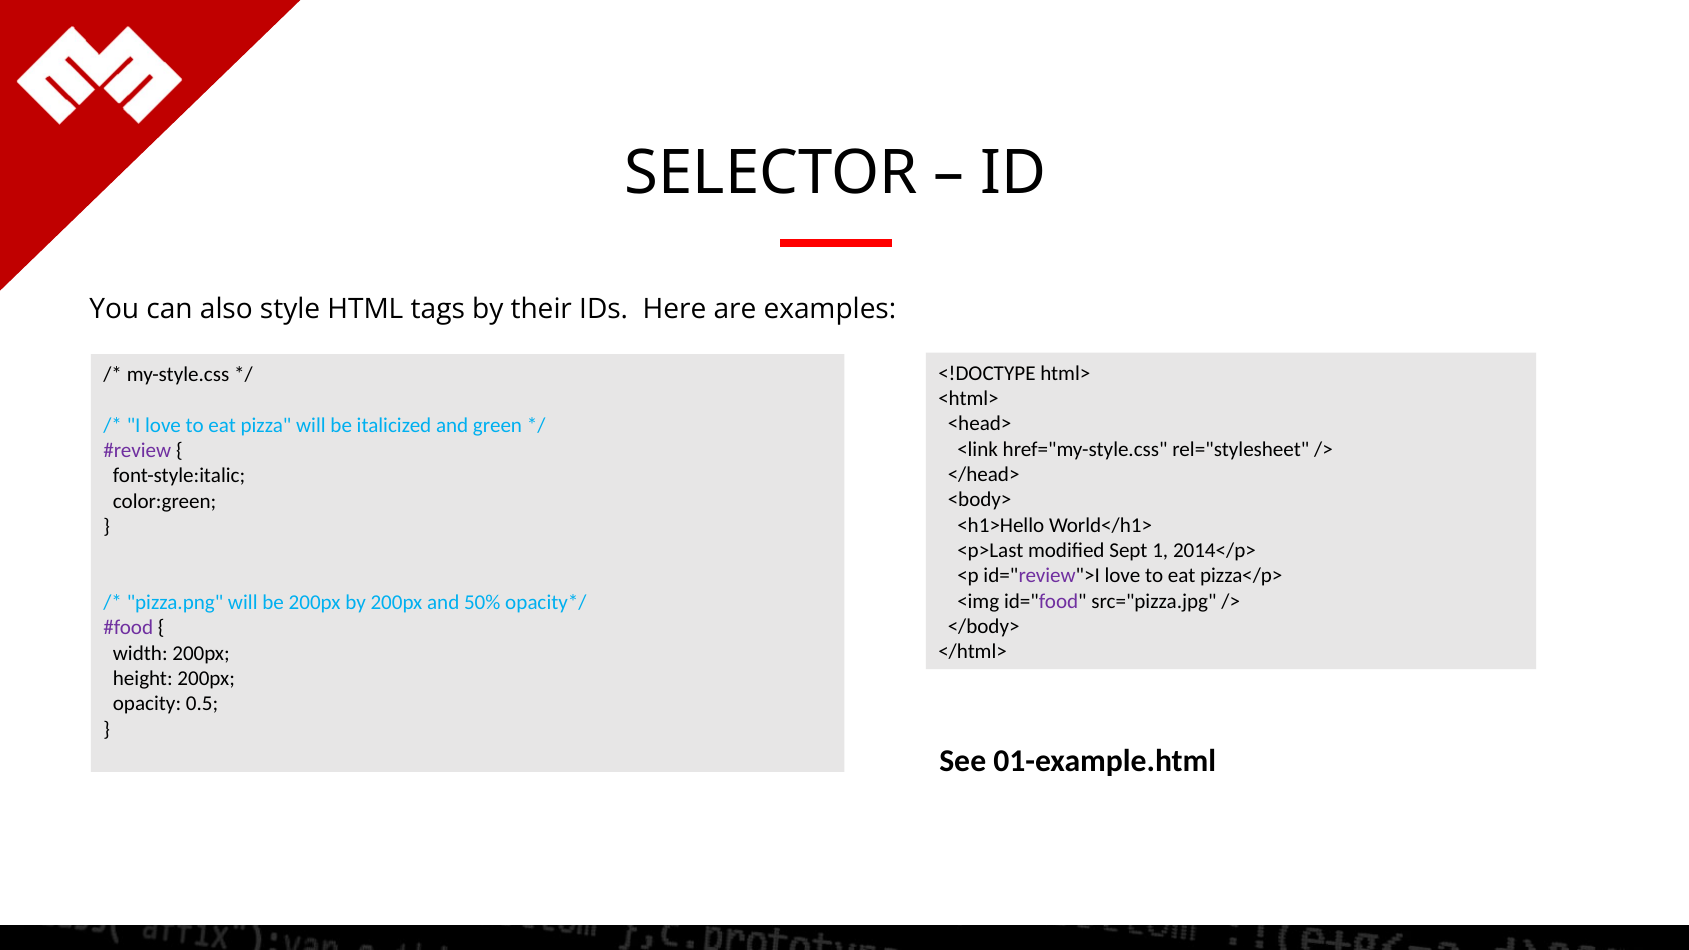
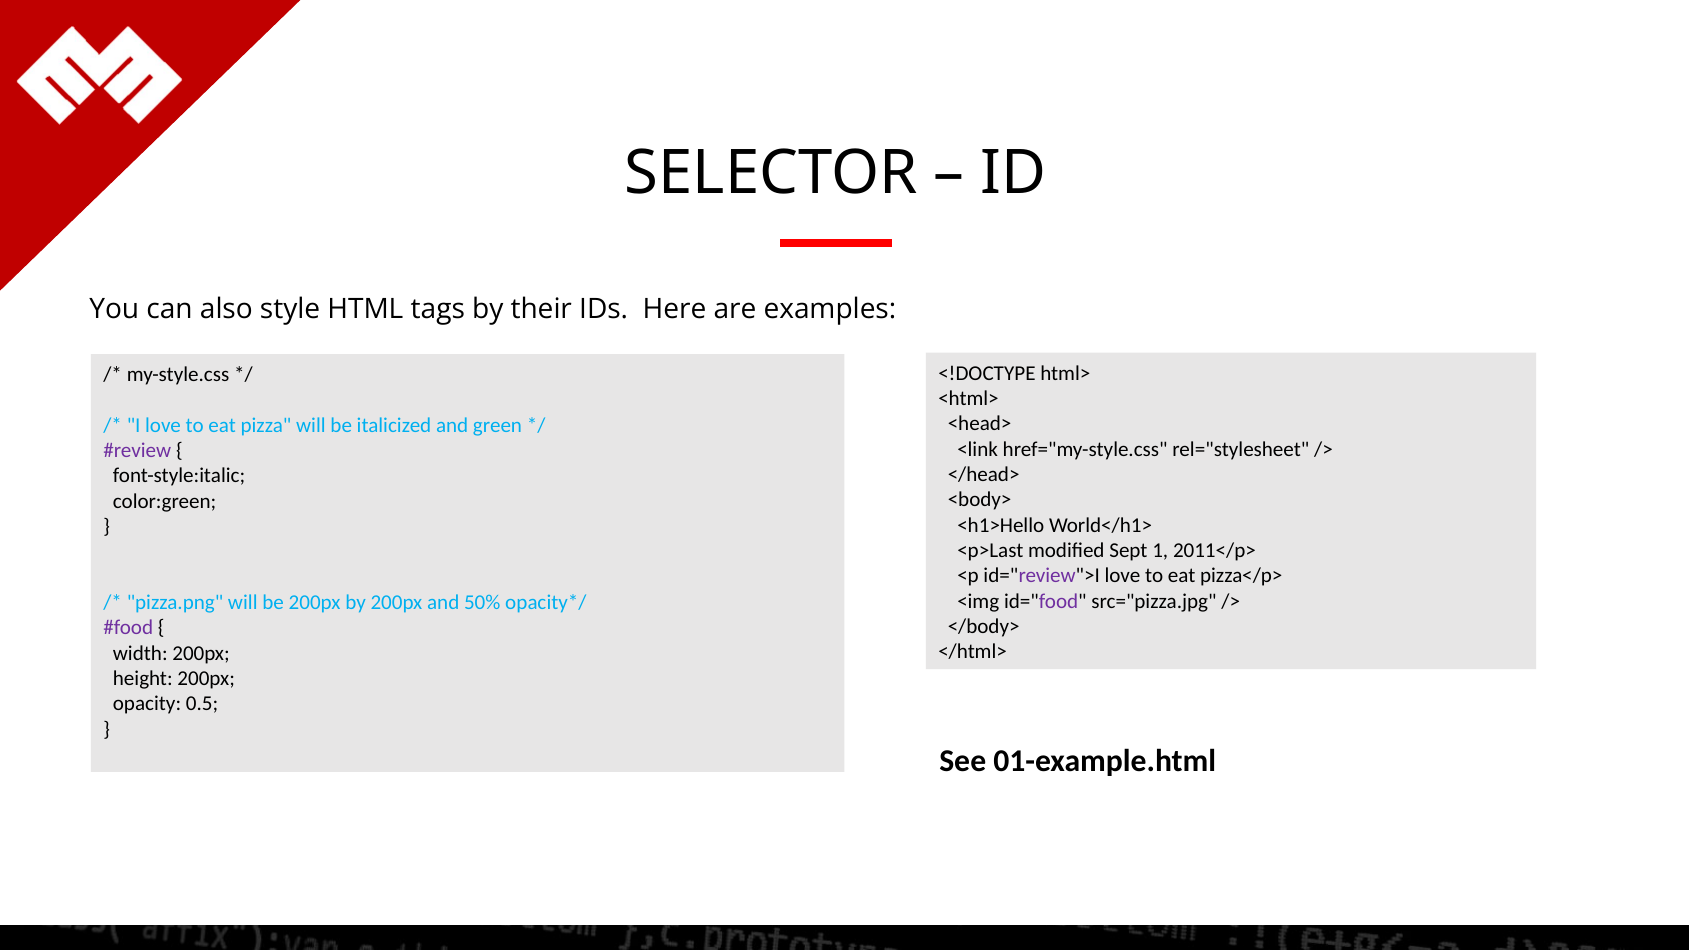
2014</p>: 2014</p> -> 2011</p>
